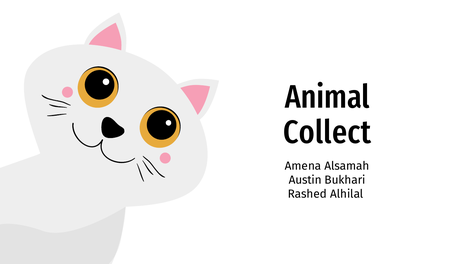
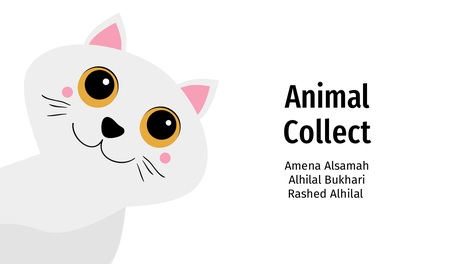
Austin at (305, 180): Austin -> Alhilal
